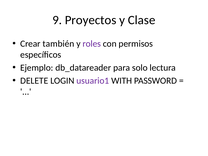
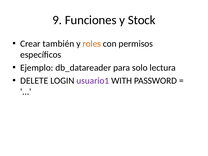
Proyectos: Proyectos -> Funciones
Clase: Clase -> Stock
roles colour: purple -> orange
